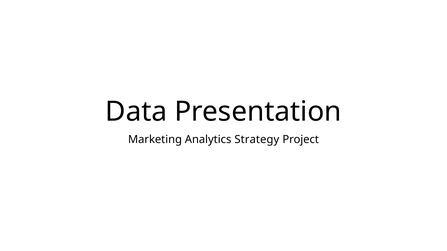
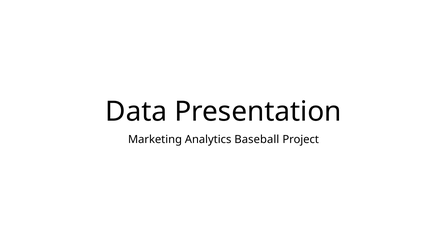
Strategy: Strategy -> Baseball
